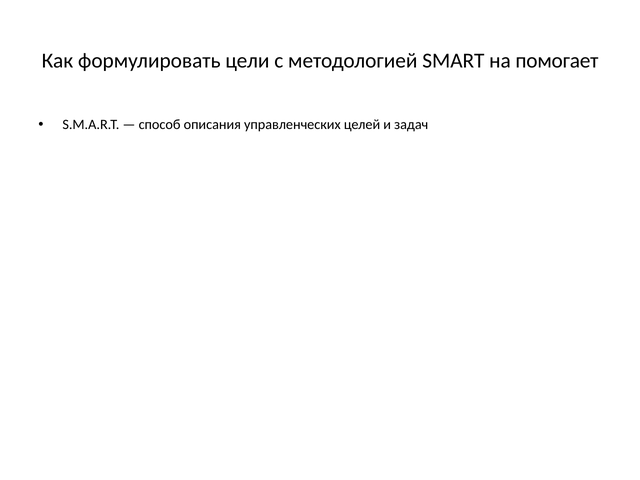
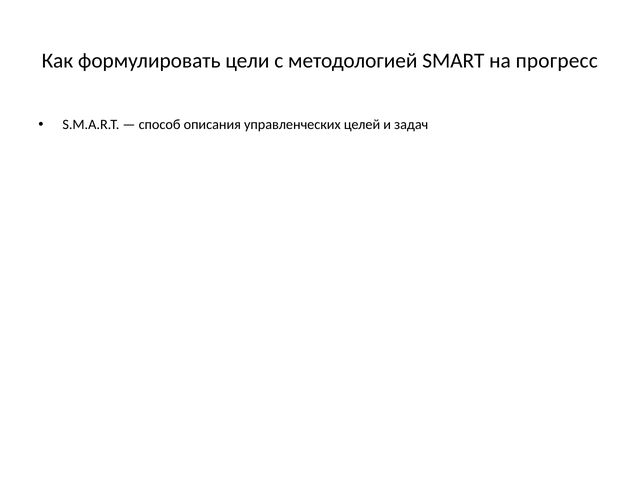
помогает: помогает -> прогресс
